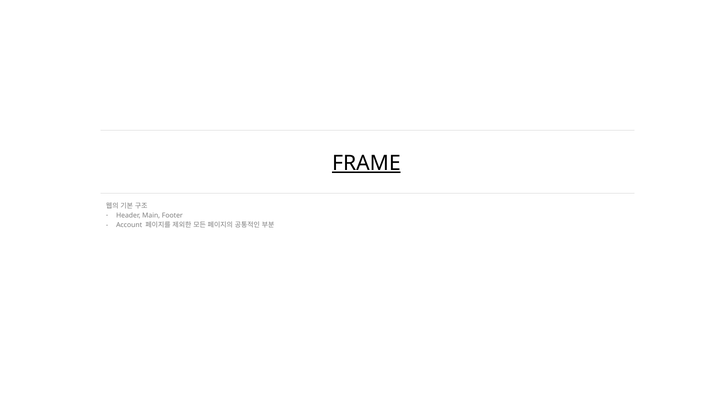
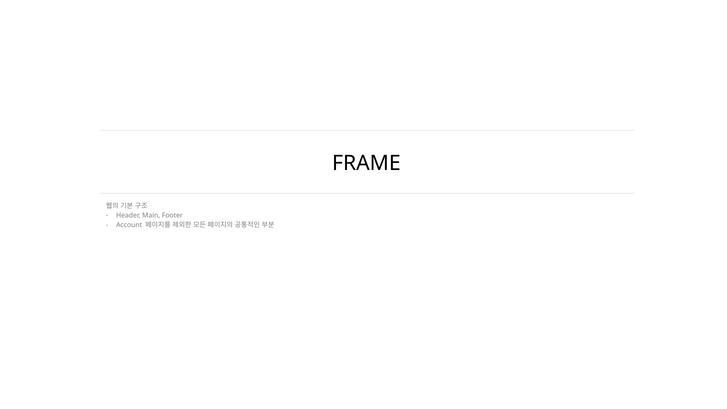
FRAME underline: present -> none
